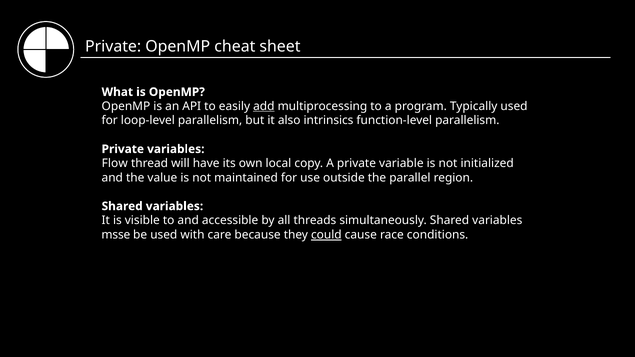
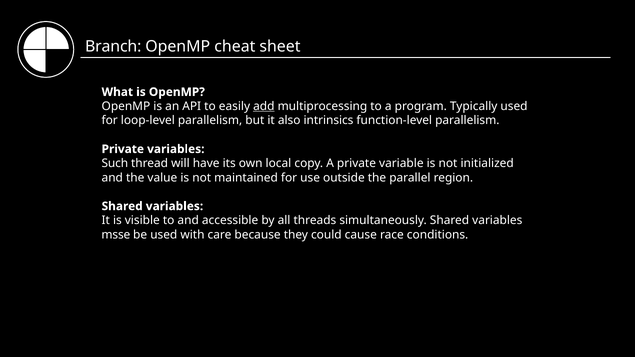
Private at (113, 47): Private -> Branch
Flow: Flow -> Such
could underline: present -> none
